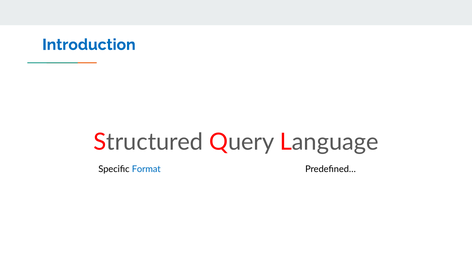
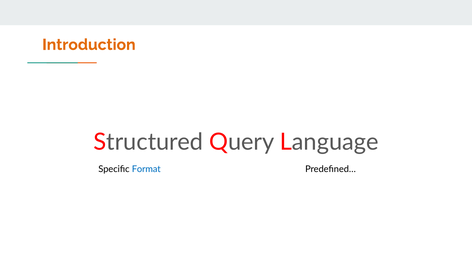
Introduction colour: blue -> orange
